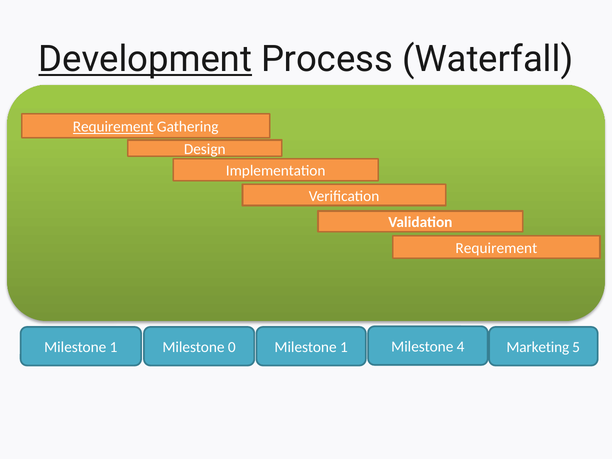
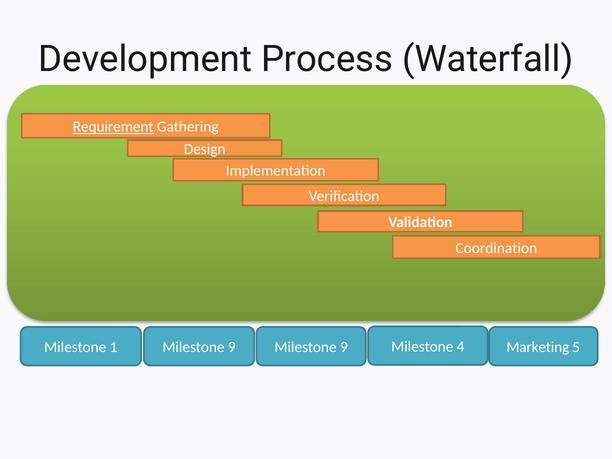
Development underline: present -> none
Requirement at (496, 248): Requirement -> Coordination
1 Milestone 0: 0 -> 9
1 at (344, 347): 1 -> 9
